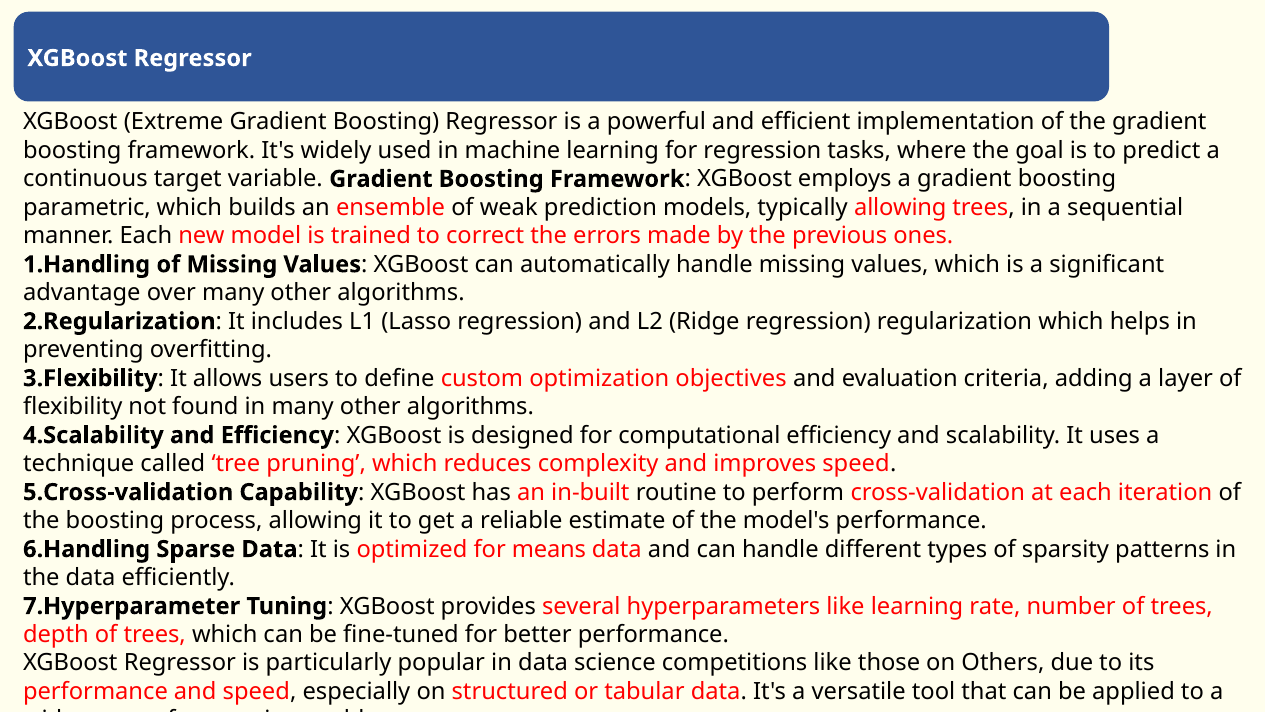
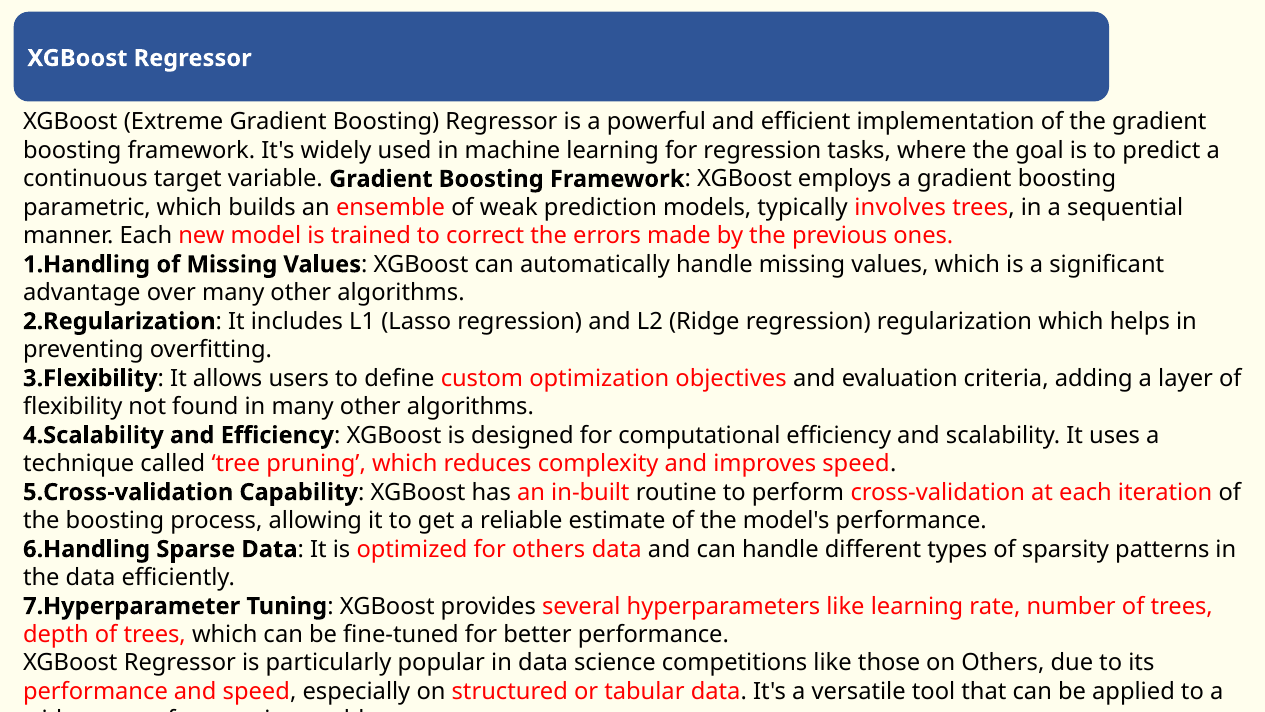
typically allowing: allowing -> involves
for means: means -> others
